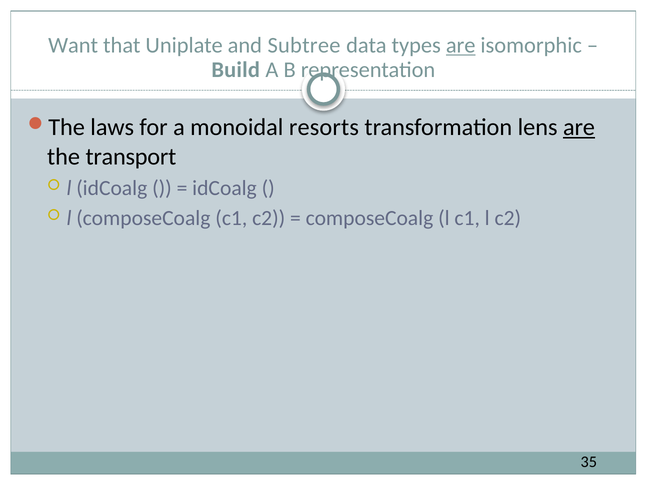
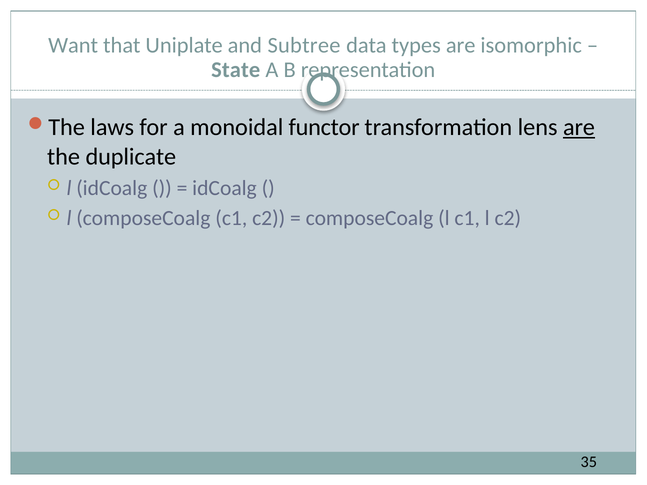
are at (461, 45) underline: present -> none
Build: Build -> State
resorts: resorts -> functor
transport: transport -> duplicate
